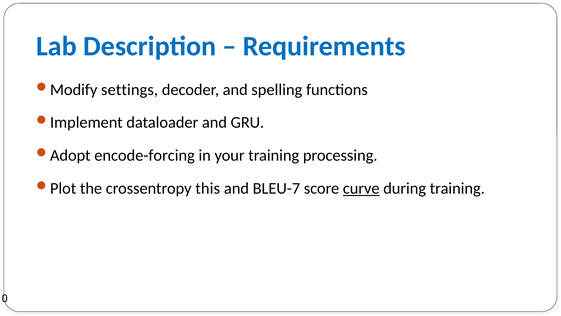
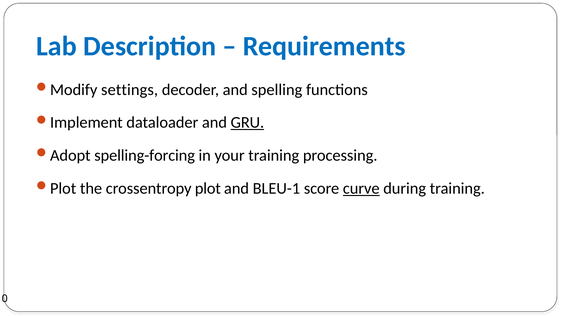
GRU underline: none -> present
encode-forcing: encode-forcing -> spelling-forcing
this: this -> plot
BLEU-7: BLEU-7 -> BLEU-1
